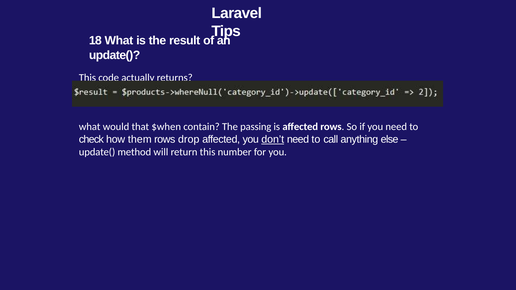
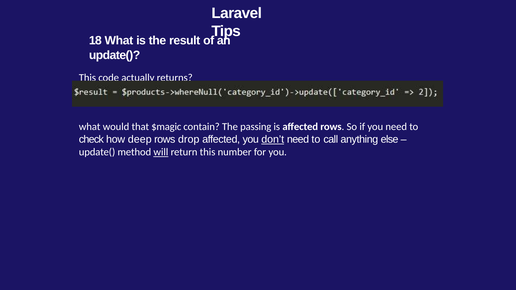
$when: $when -> $magic
them: them -> deep
will underline: none -> present
